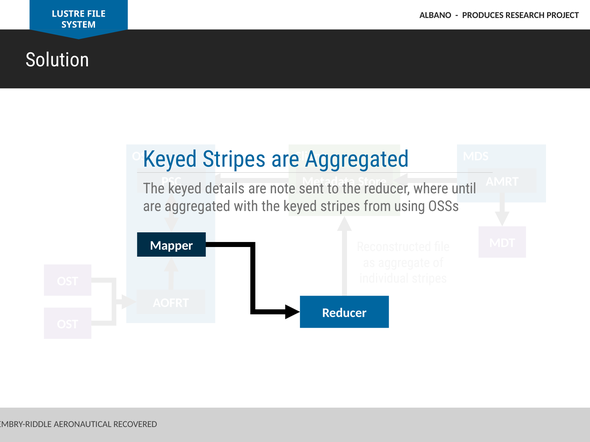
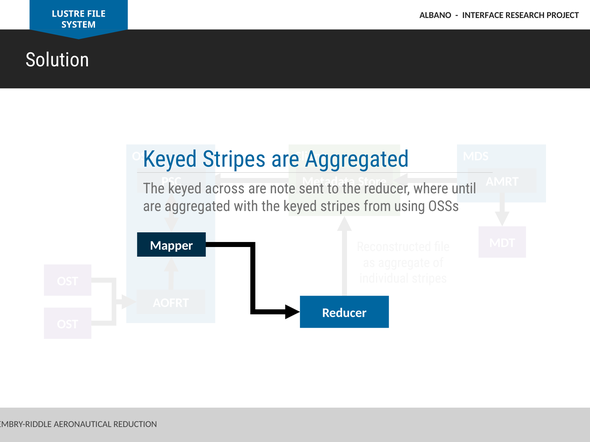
PRODUCES: PRODUCES -> INTERFACE
details: details -> across
RECOVERED: RECOVERED -> REDUCTION
